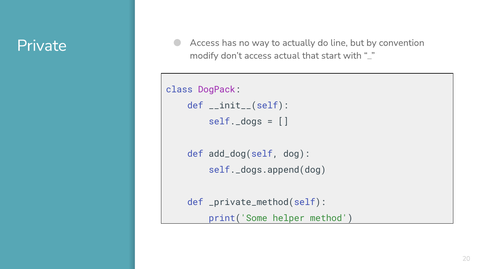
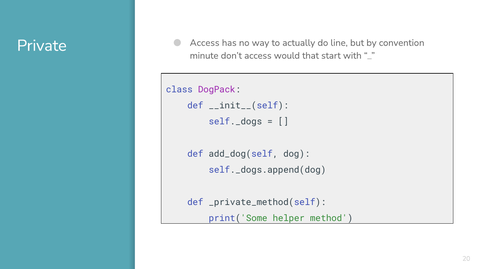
modify: modify -> minute
actual: actual -> would
